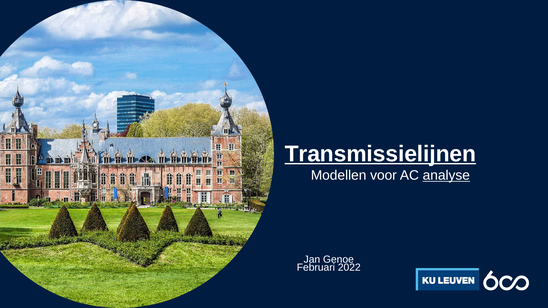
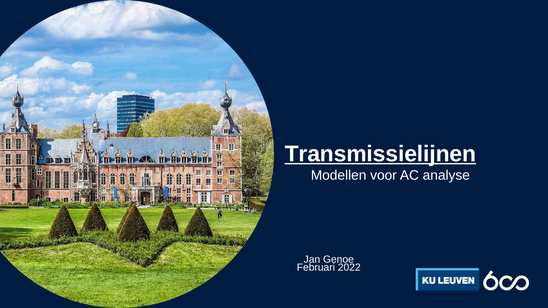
analyse underline: present -> none
